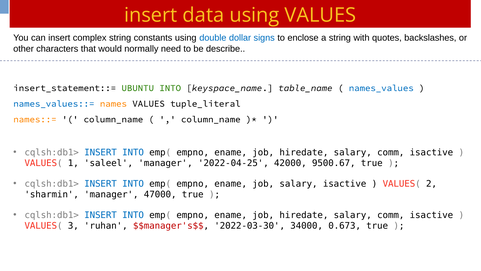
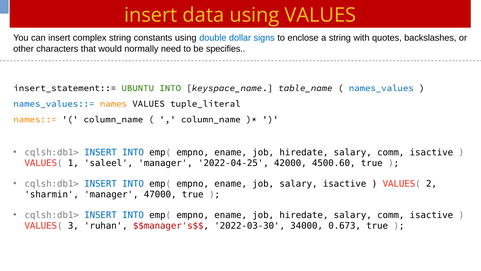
describe: describe -> specifies
9500.67: 9500.67 -> 4500.60
